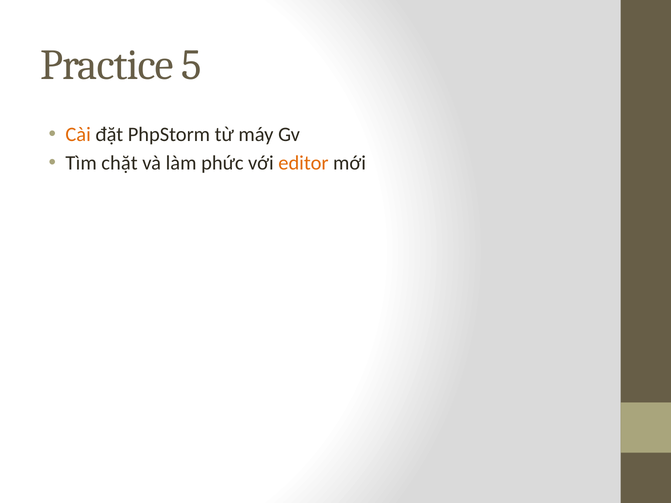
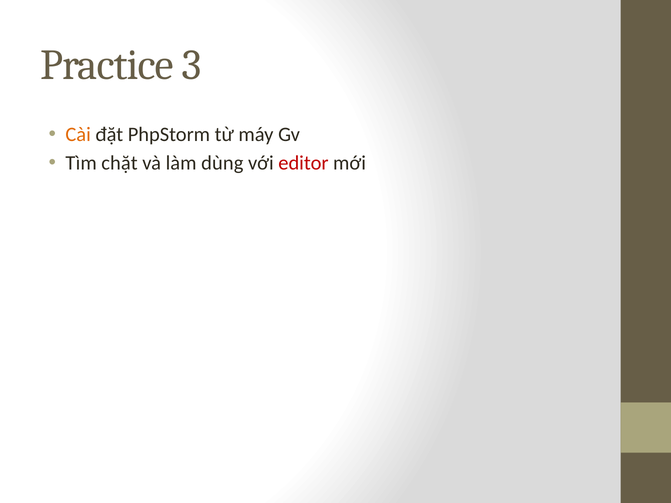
5: 5 -> 3
phức: phức -> dùng
editor colour: orange -> red
